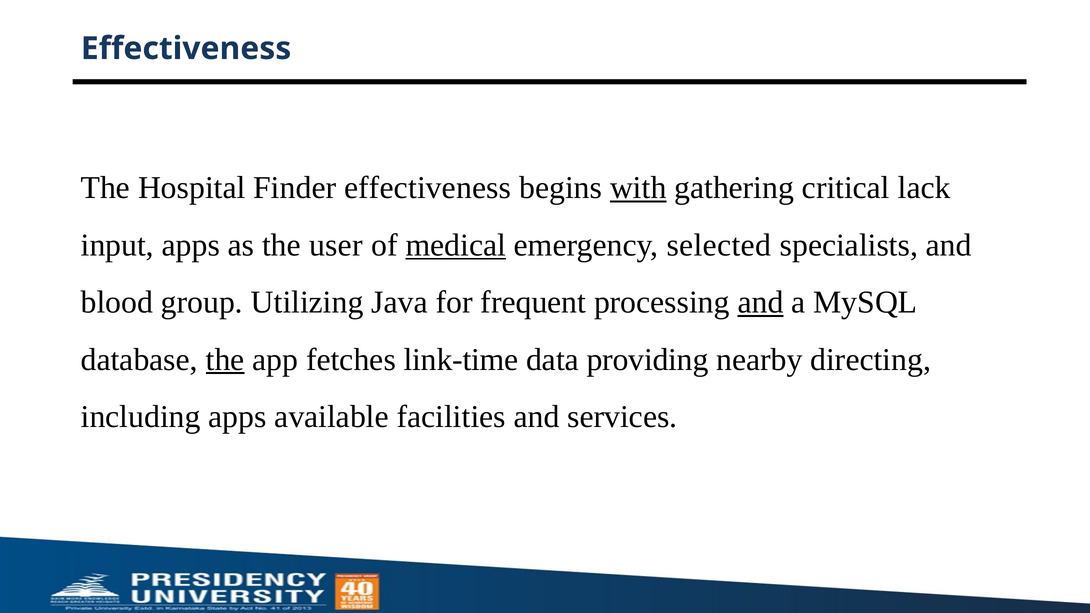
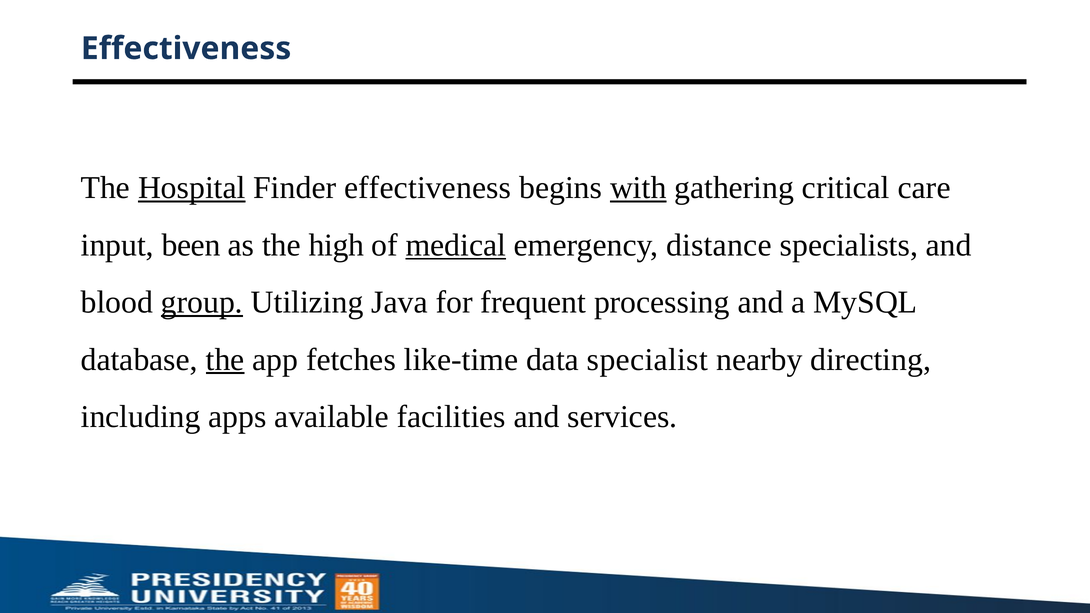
Hospital underline: none -> present
lack: lack -> care
input apps: apps -> been
user: user -> high
selected: selected -> distance
group underline: none -> present
and at (761, 302) underline: present -> none
link-time: link-time -> like-time
providing: providing -> specialist
